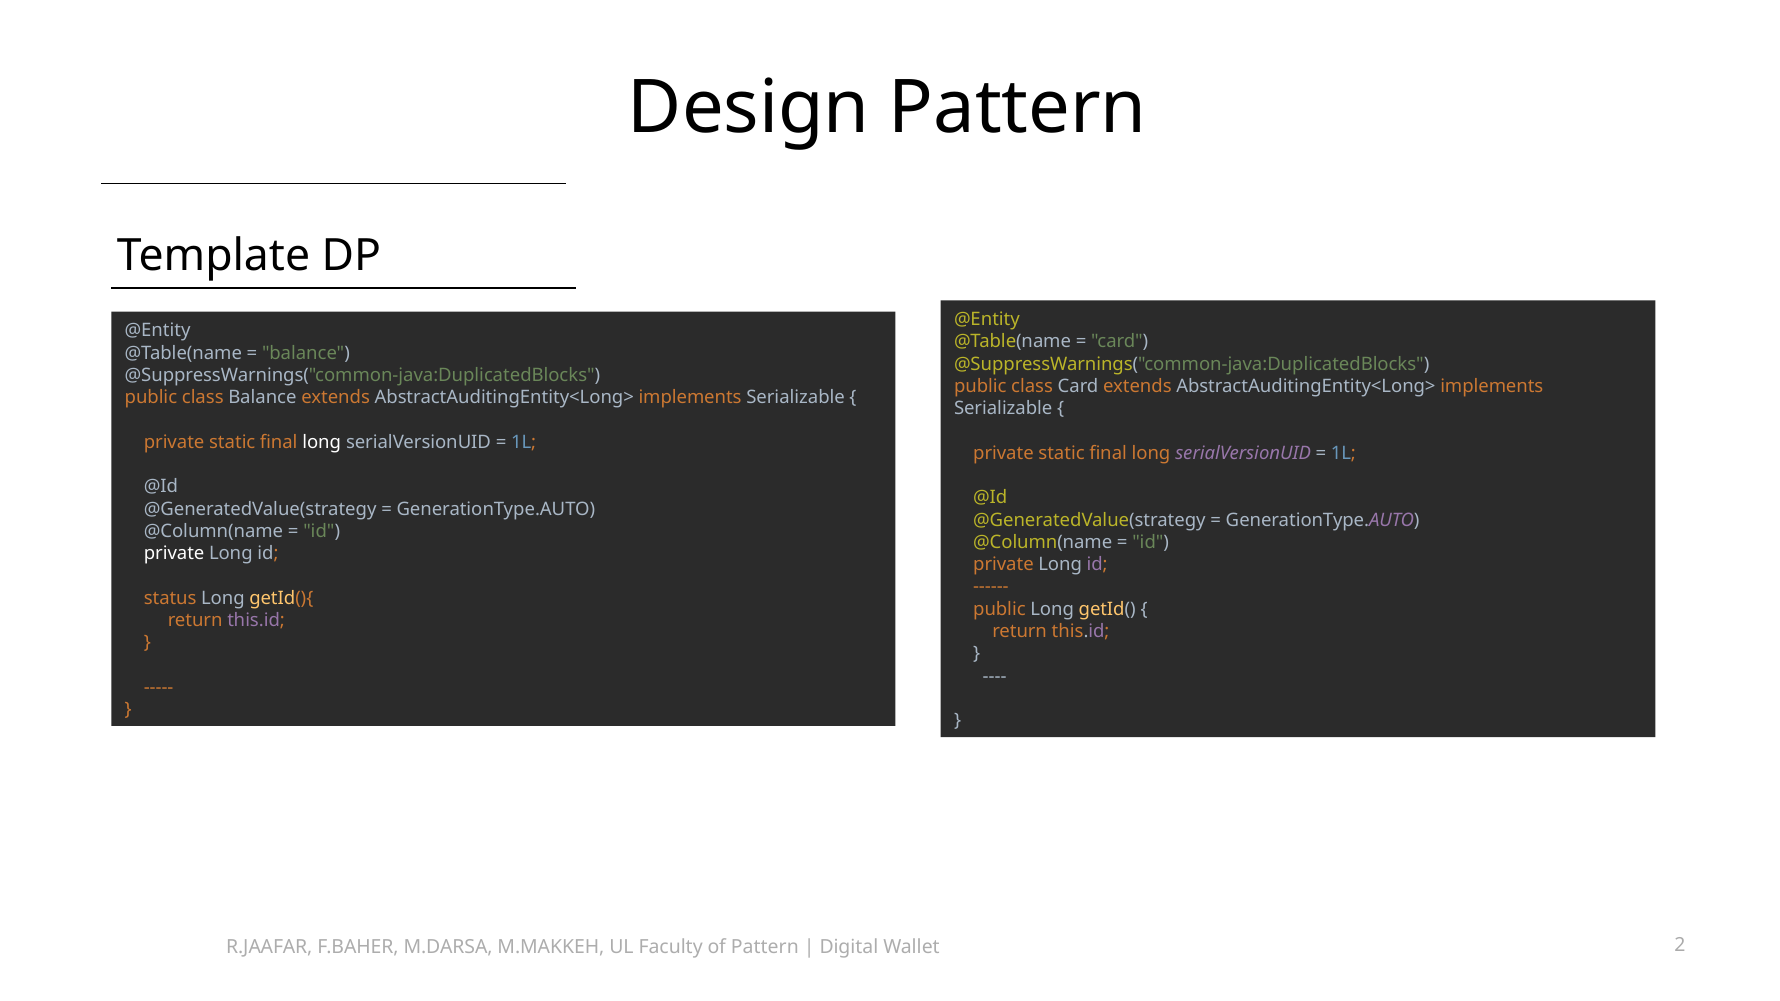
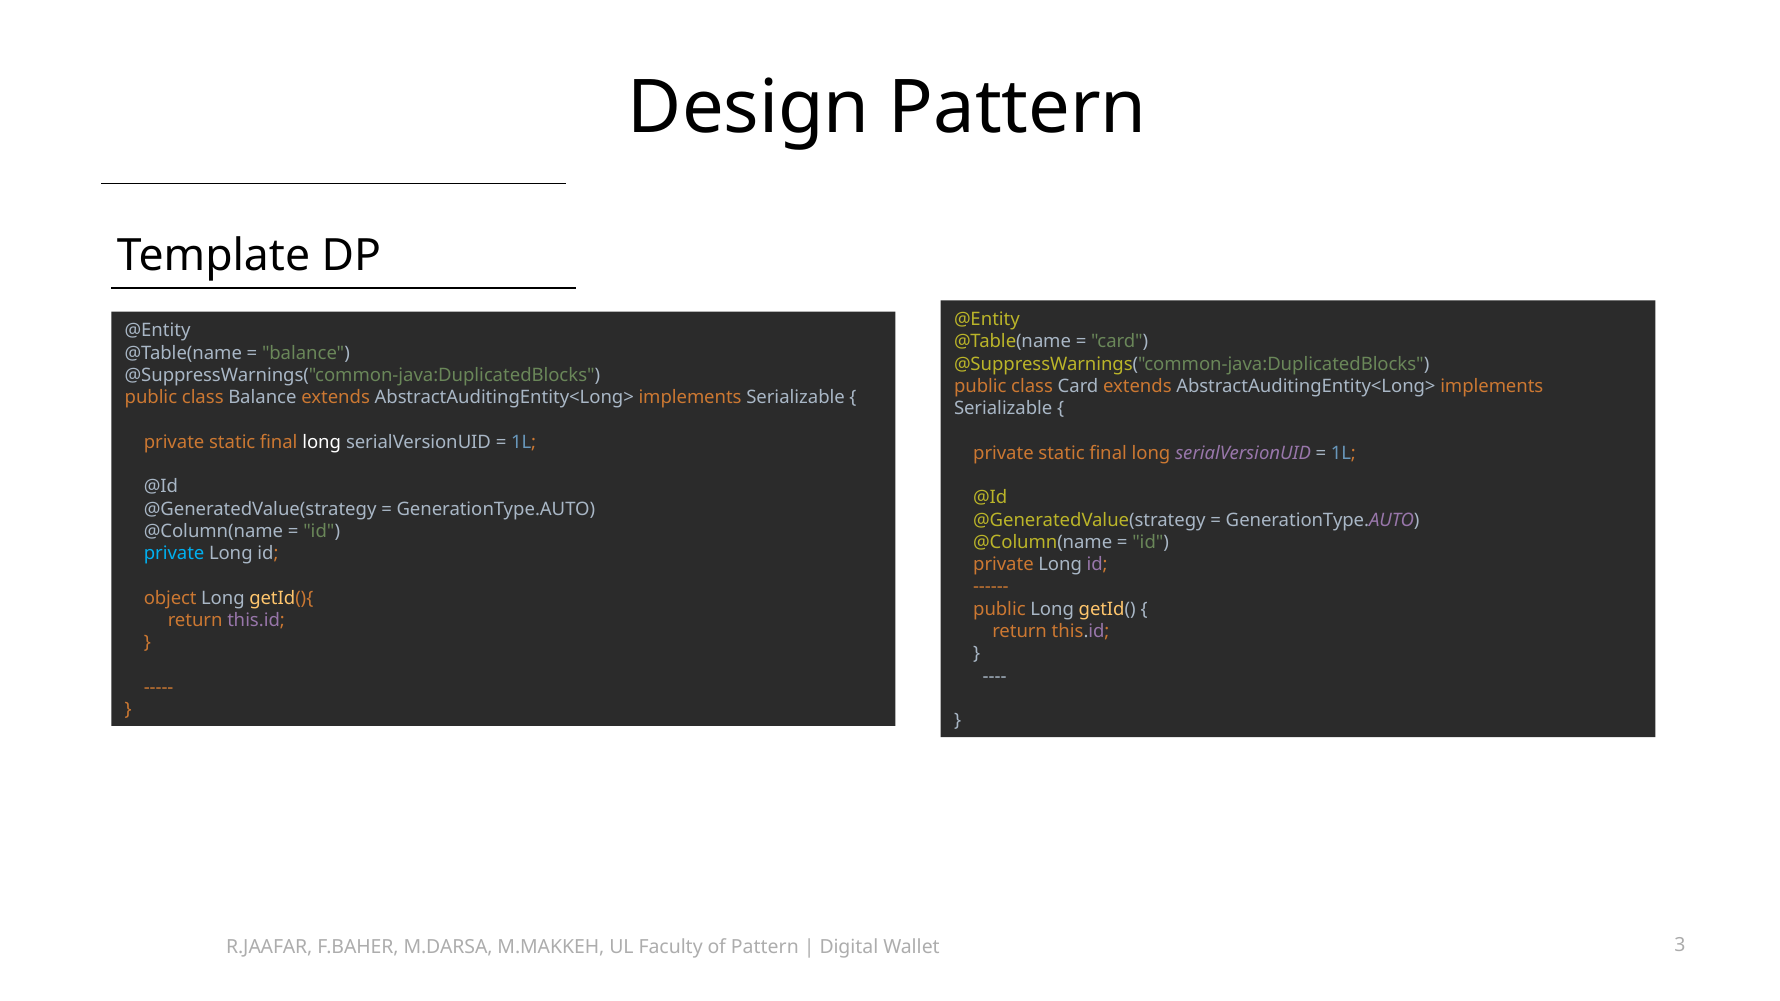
private at (174, 554) colour: white -> light blue
status: status -> object
2: 2 -> 3
